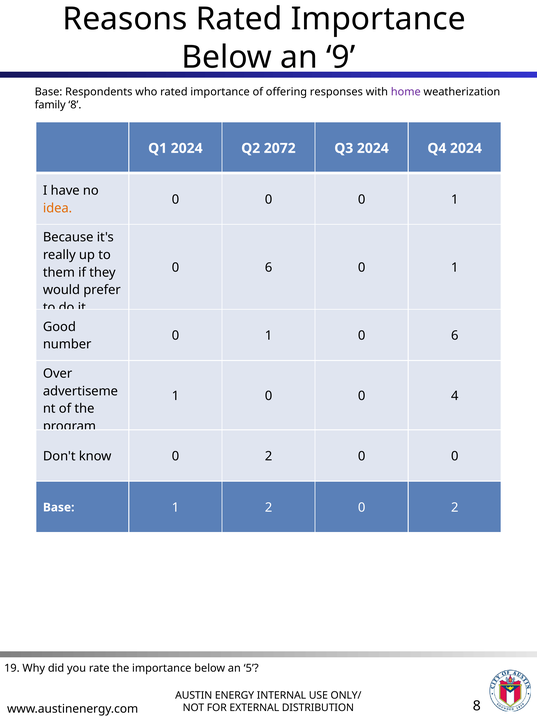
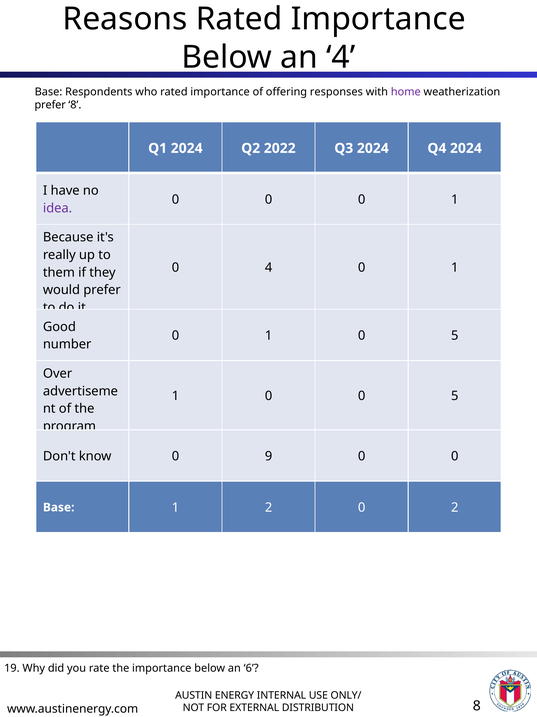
an 9: 9 -> 4
family at (50, 105): family -> prefer
2072: 2072 -> 2022
idea colour: orange -> purple
6 at (269, 267): 6 -> 4
1 0 6: 6 -> 5
0 0 4: 4 -> 5
know 0 2: 2 -> 9
5: 5 -> 6
